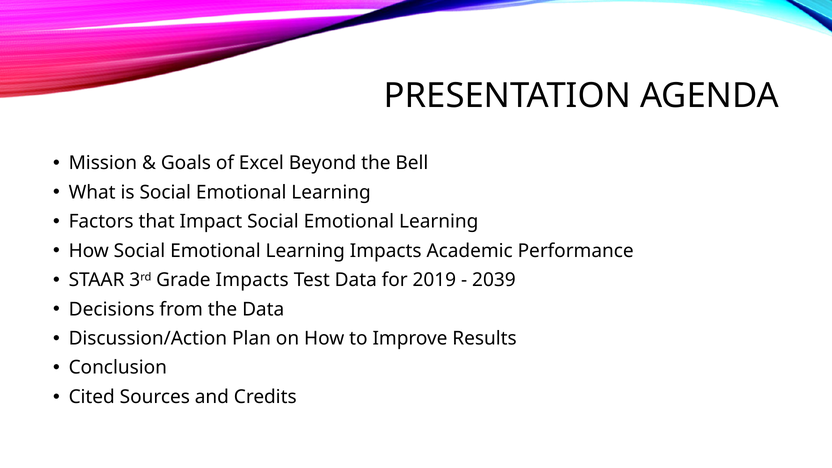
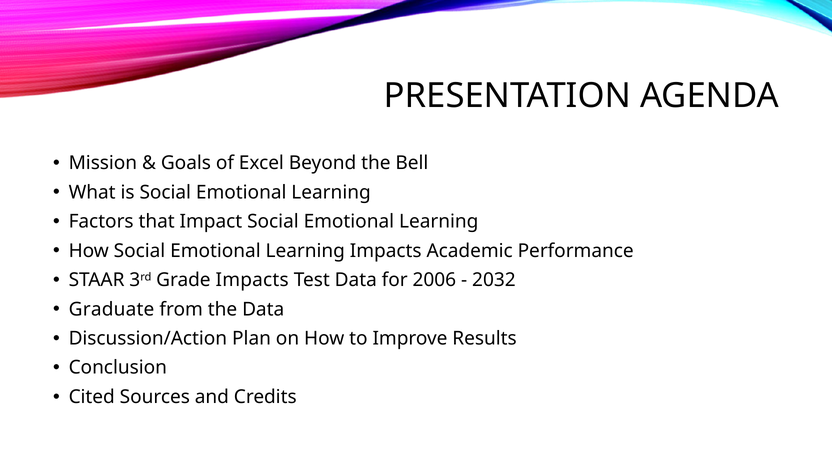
2019: 2019 -> 2006
2039: 2039 -> 2032
Decisions: Decisions -> Graduate
